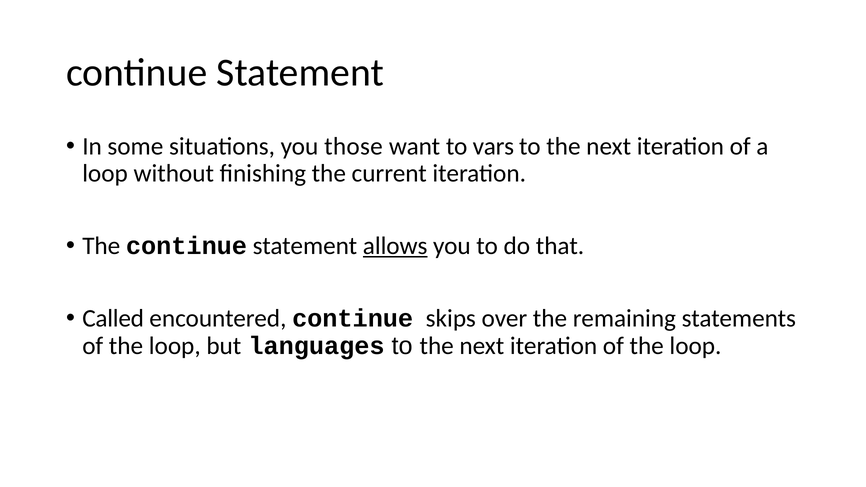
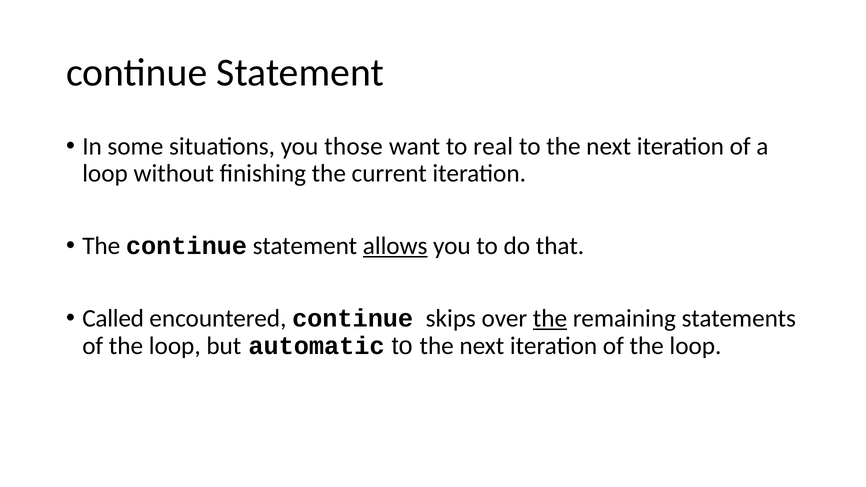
vars: vars -> real
the at (550, 319) underline: none -> present
languages: languages -> automatic
